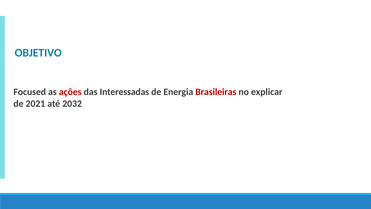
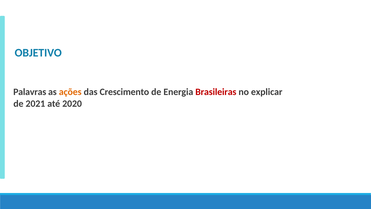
Focused: Focused -> Palavras
ações colour: red -> orange
Interessadas: Interessadas -> Crescimento
2032: 2032 -> 2020
